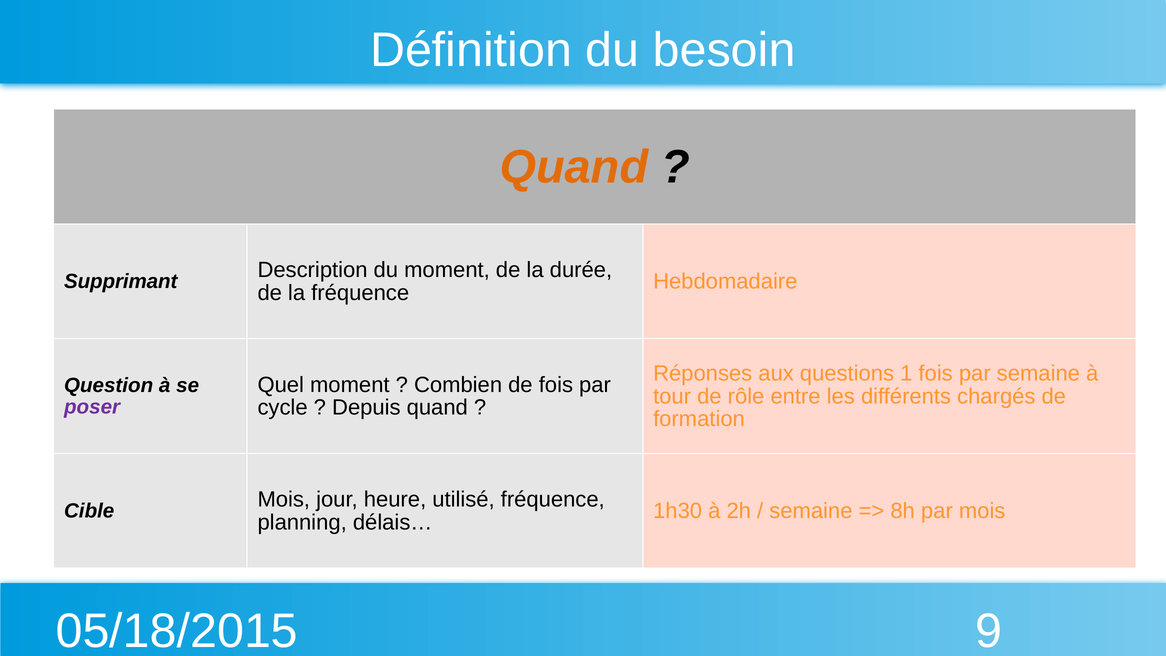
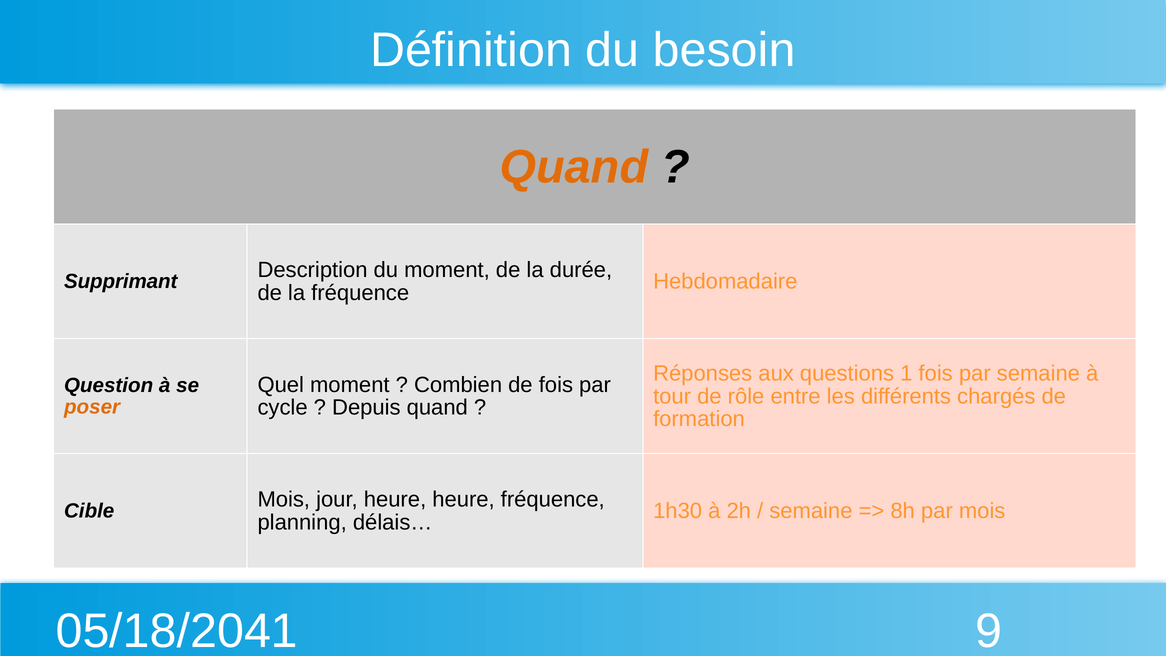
poser colour: purple -> orange
heure utilisé: utilisé -> heure
05/18/2015: 05/18/2015 -> 05/18/2041
